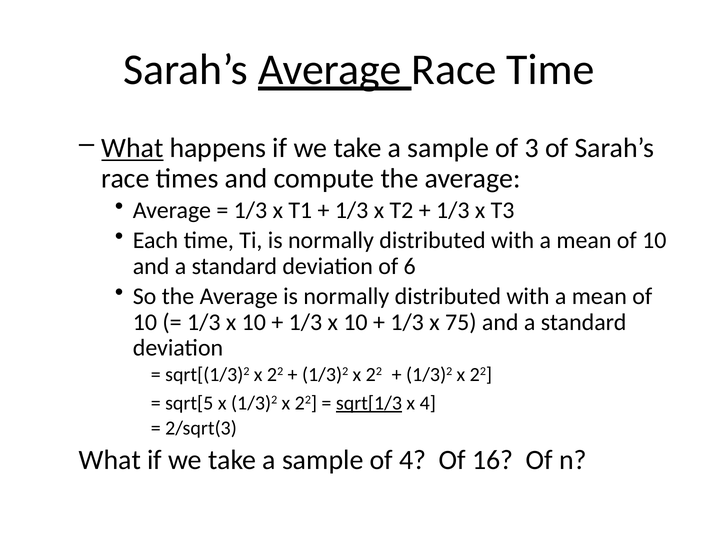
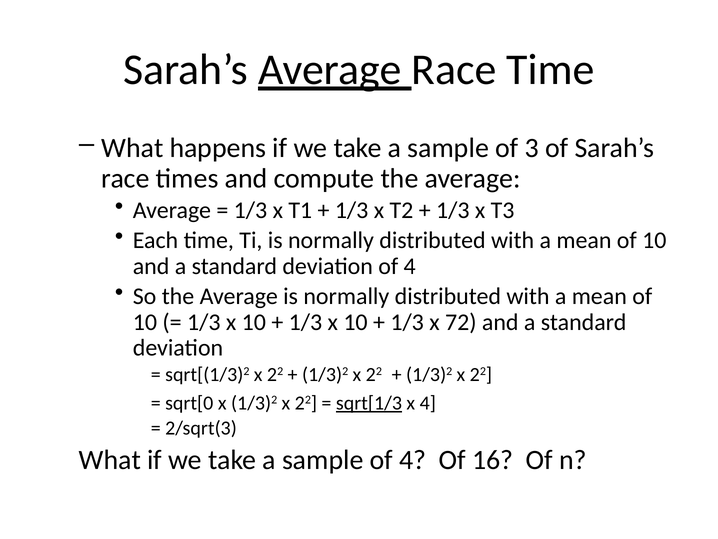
What at (132, 148) underline: present -> none
deviation of 6: 6 -> 4
75: 75 -> 72
sqrt[5: sqrt[5 -> sqrt[0
